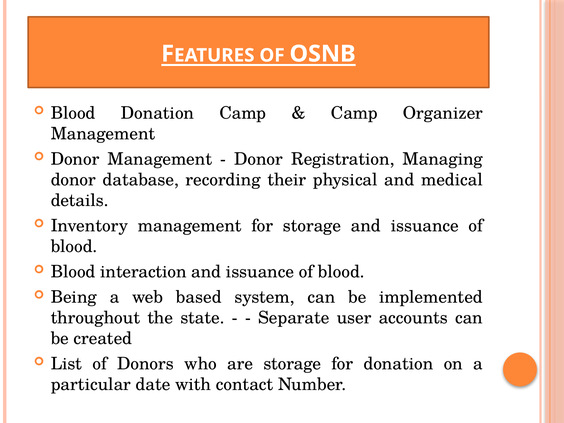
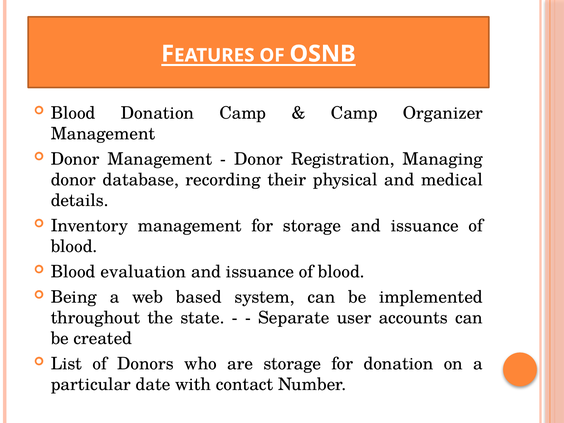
interaction: interaction -> evaluation
